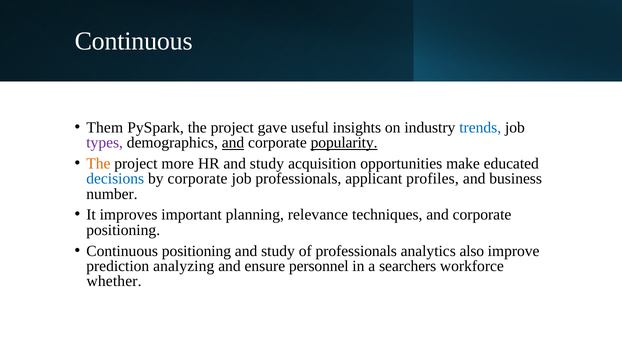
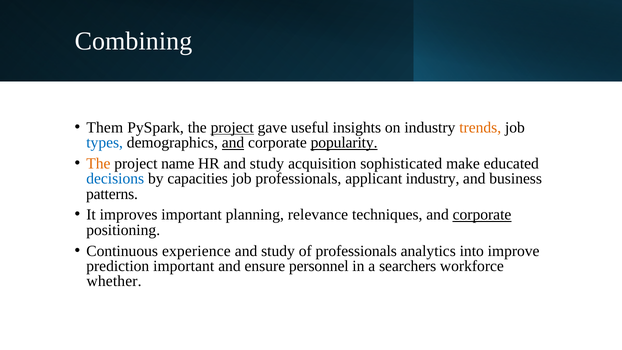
Continuous at (134, 41): Continuous -> Combining
project at (232, 128) underline: none -> present
trends colour: blue -> orange
types colour: purple -> blue
more: more -> name
opportunities: opportunities -> sophisticated
by corporate: corporate -> capacities
applicant profiles: profiles -> industry
number: number -> patterns
corporate at (482, 215) underline: none -> present
Continuous positioning: positioning -> experience
also: also -> into
prediction analyzing: analyzing -> important
